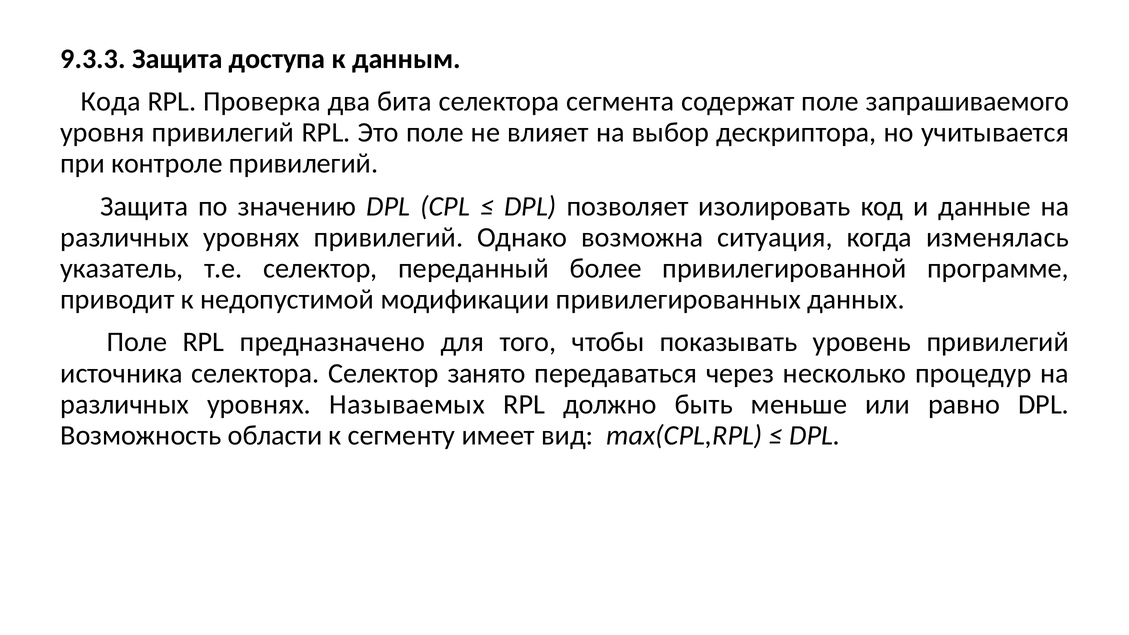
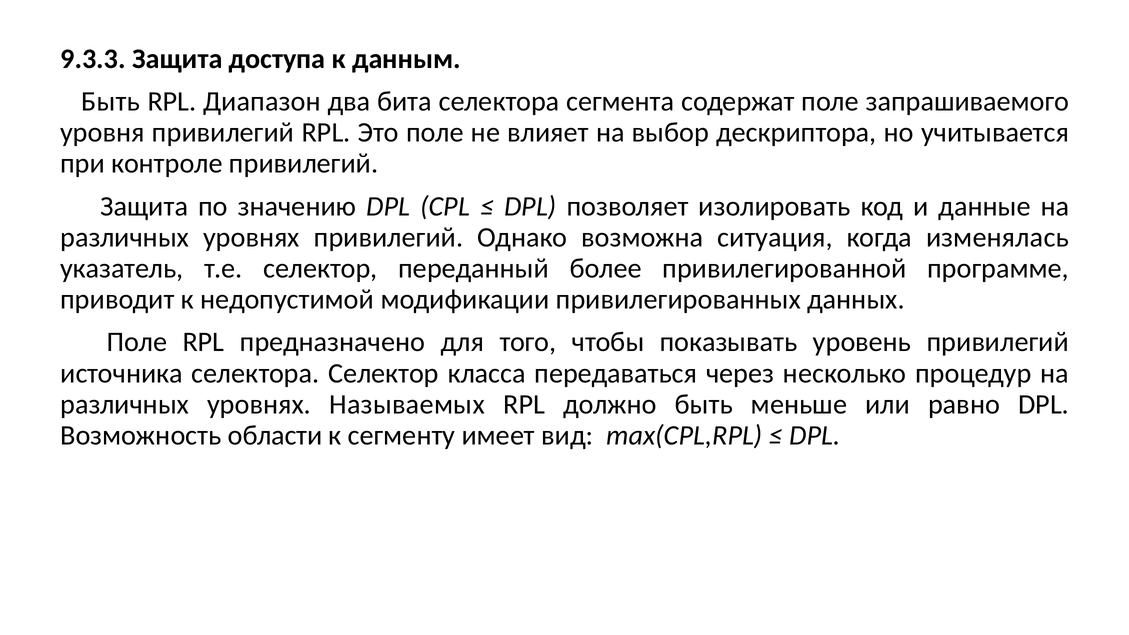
Кода at (111, 102): Кода -> Быть
Проверка: Проверка -> Диапазон
занято: занято -> класса
